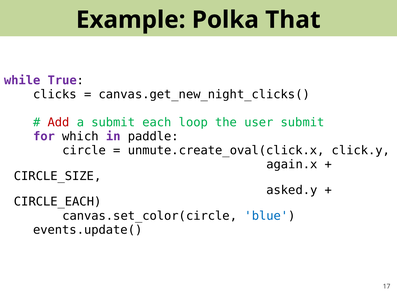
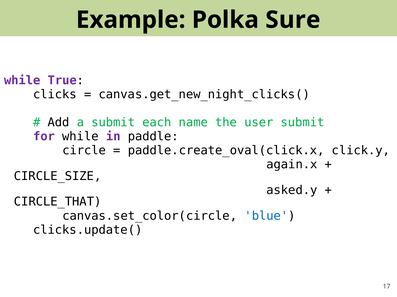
That: That -> Sure
Add colour: red -> black
loop: loop -> name
for which: which -> while
unmute.create_oval(click.x: unmute.create_oval(click.x -> paddle.create_oval(click.x
CIRCLE_EACH: CIRCLE_EACH -> CIRCLE_THAT
events.update(: events.update( -> clicks.update(
